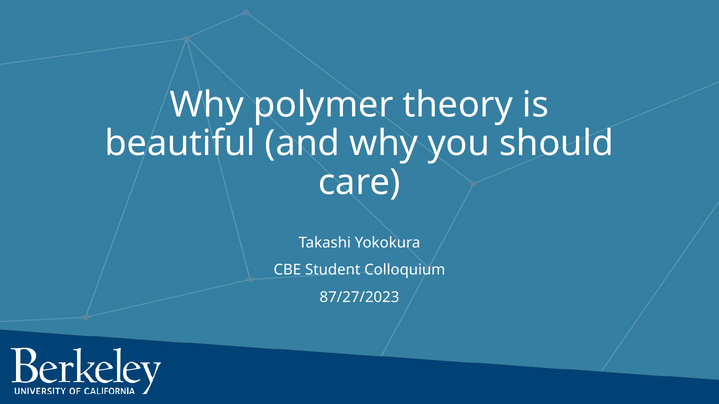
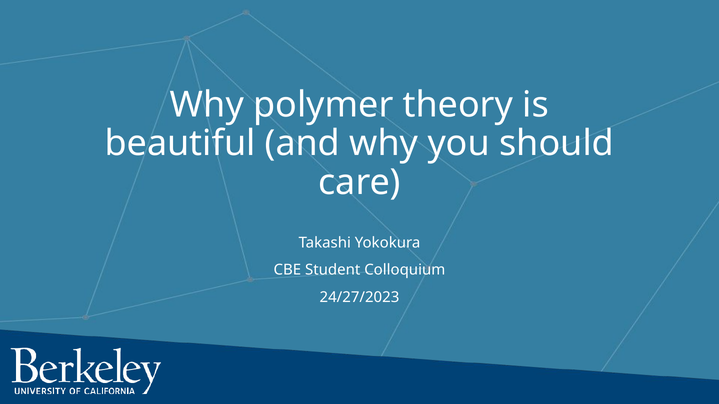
87/27/2023: 87/27/2023 -> 24/27/2023
